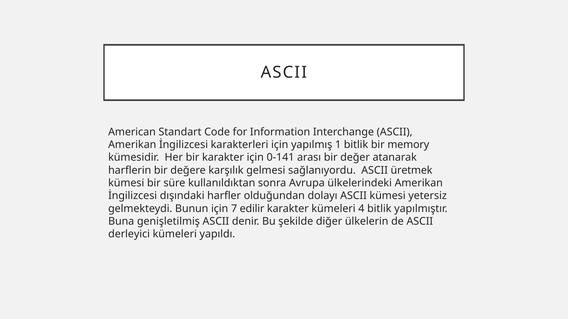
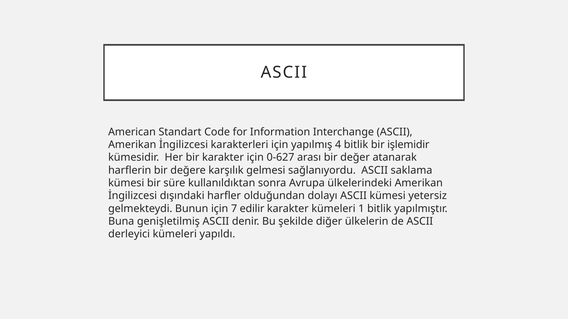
1: 1 -> 4
memory: memory -> işlemidir
0-141: 0-141 -> 0-627
üretmek: üretmek -> saklama
4: 4 -> 1
